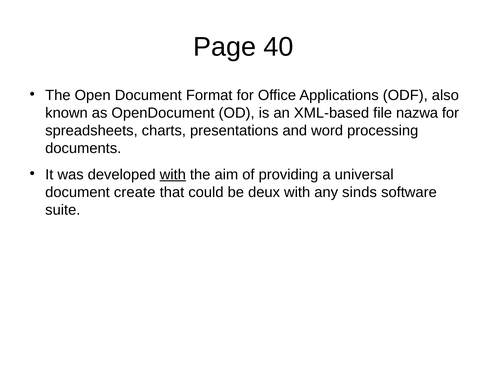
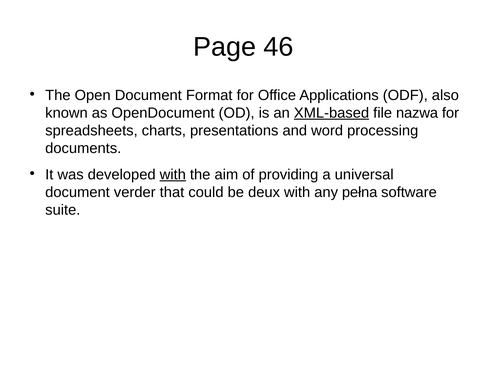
40: 40 -> 46
XML-based underline: none -> present
create: create -> verder
sinds: sinds -> pełna
